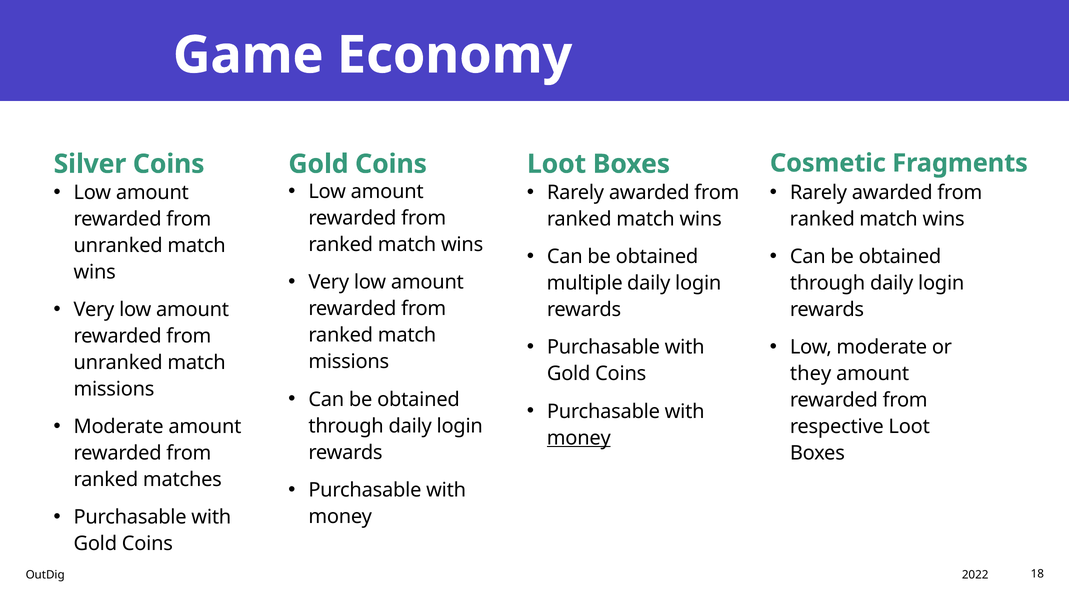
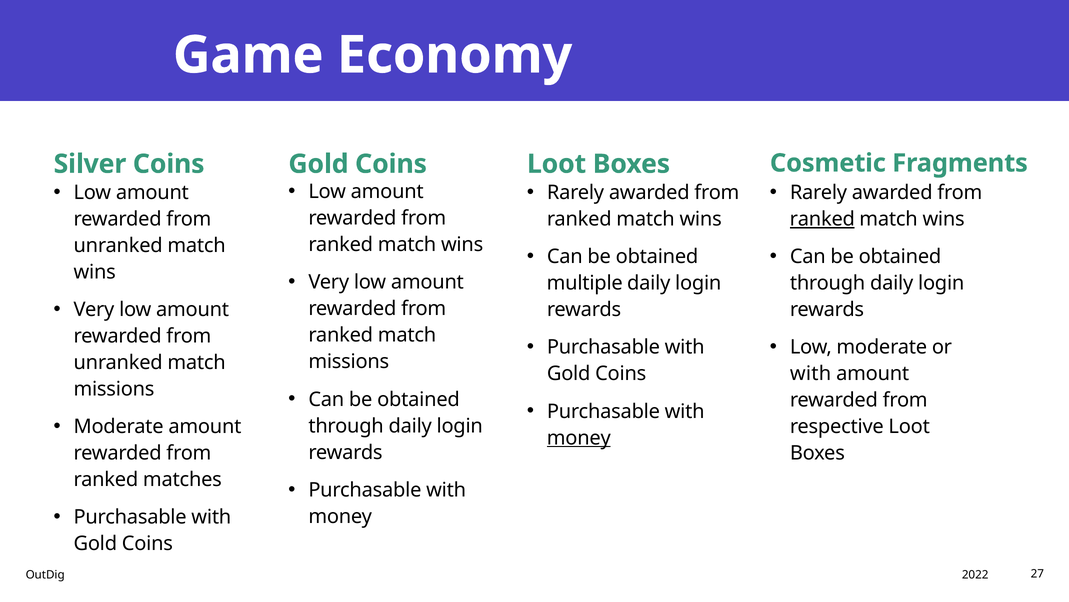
ranked at (822, 219) underline: none -> present
they at (811, 373): they -> with
18: 18 -> 27
